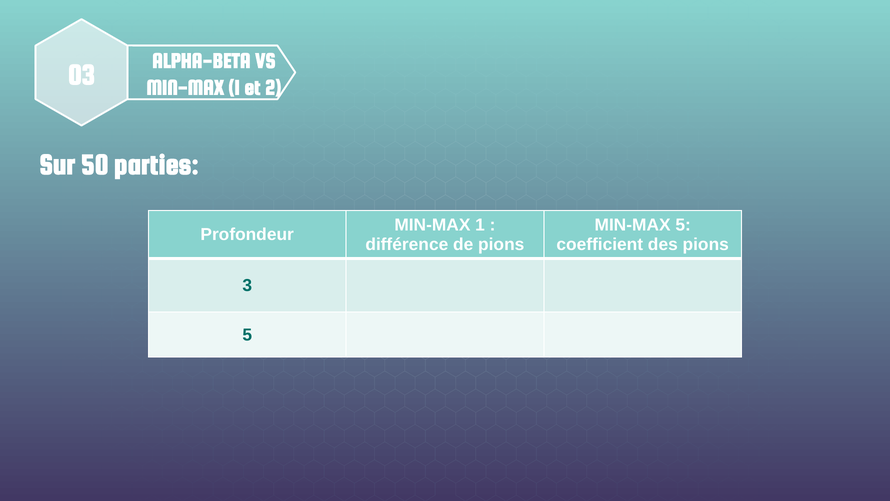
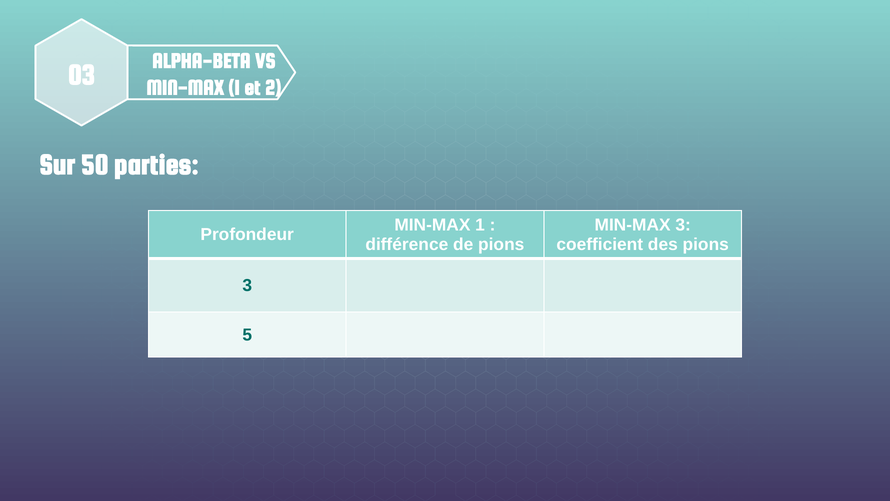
MIN-MAX 5: 5 -> 3
